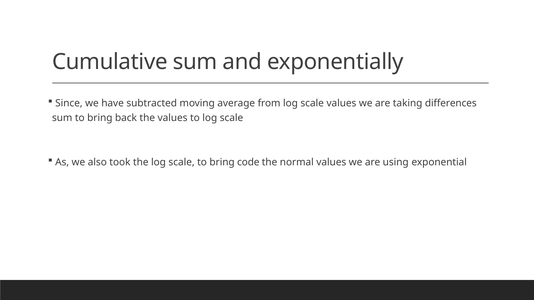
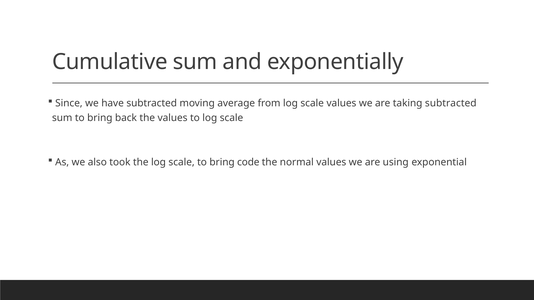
taking differences: differences -> subtracted
